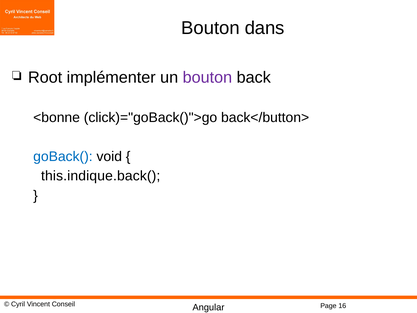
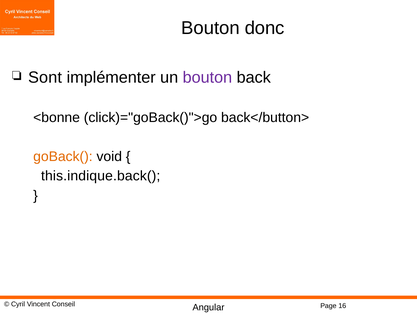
dans: dans -> donc
Root: Root -> Sont
goBack( colour: blue -> orange
